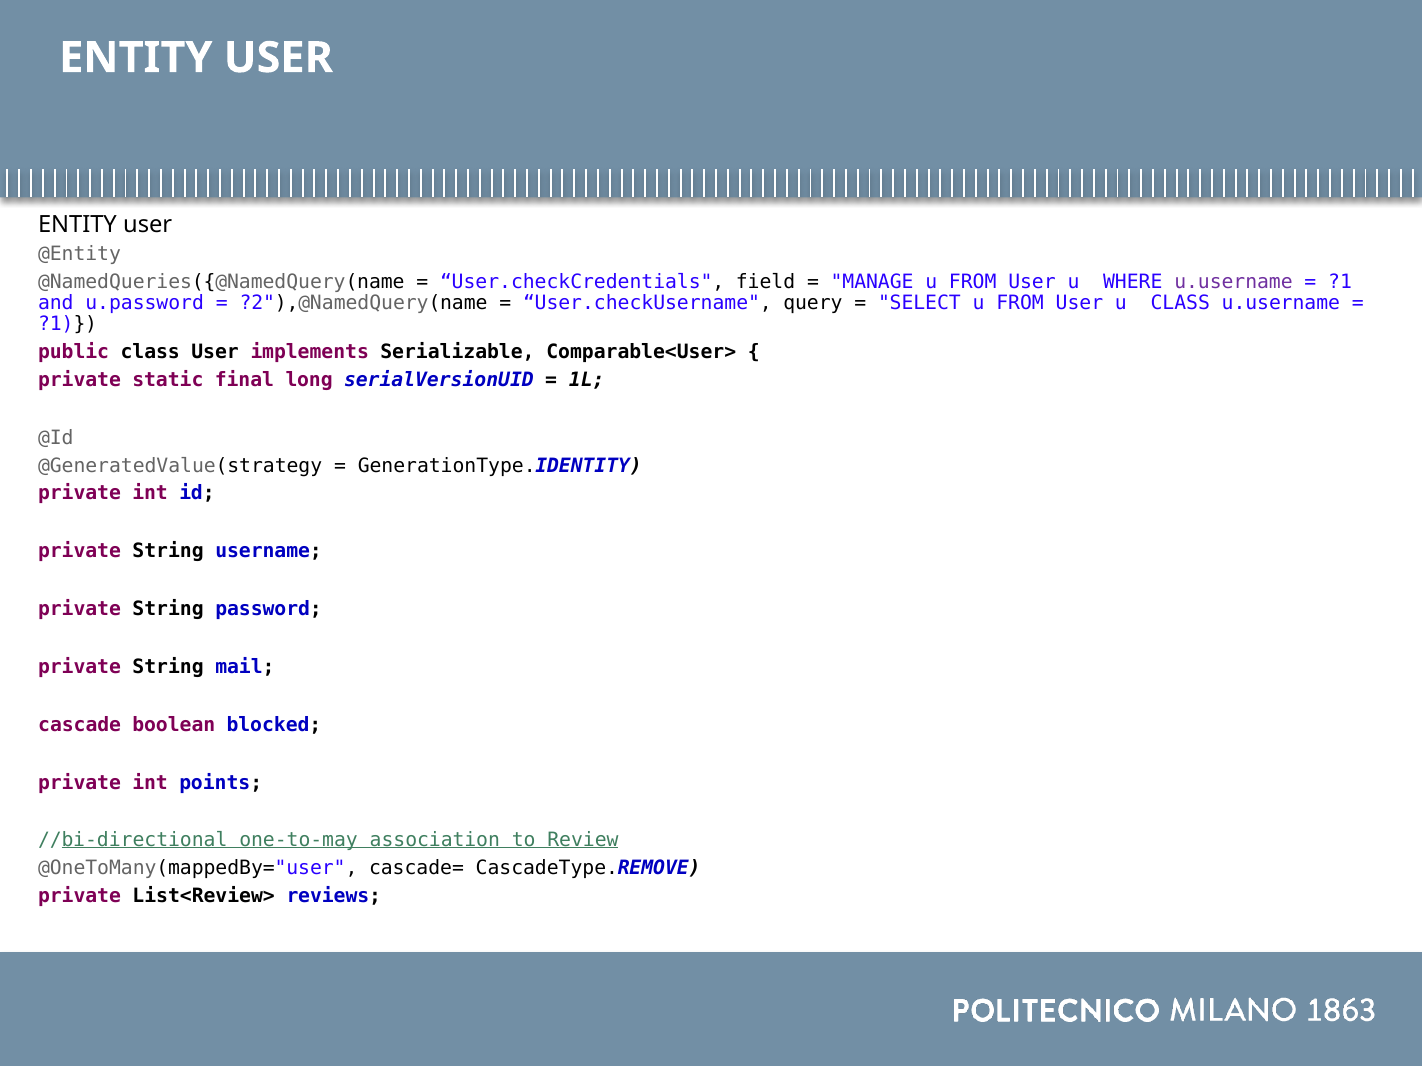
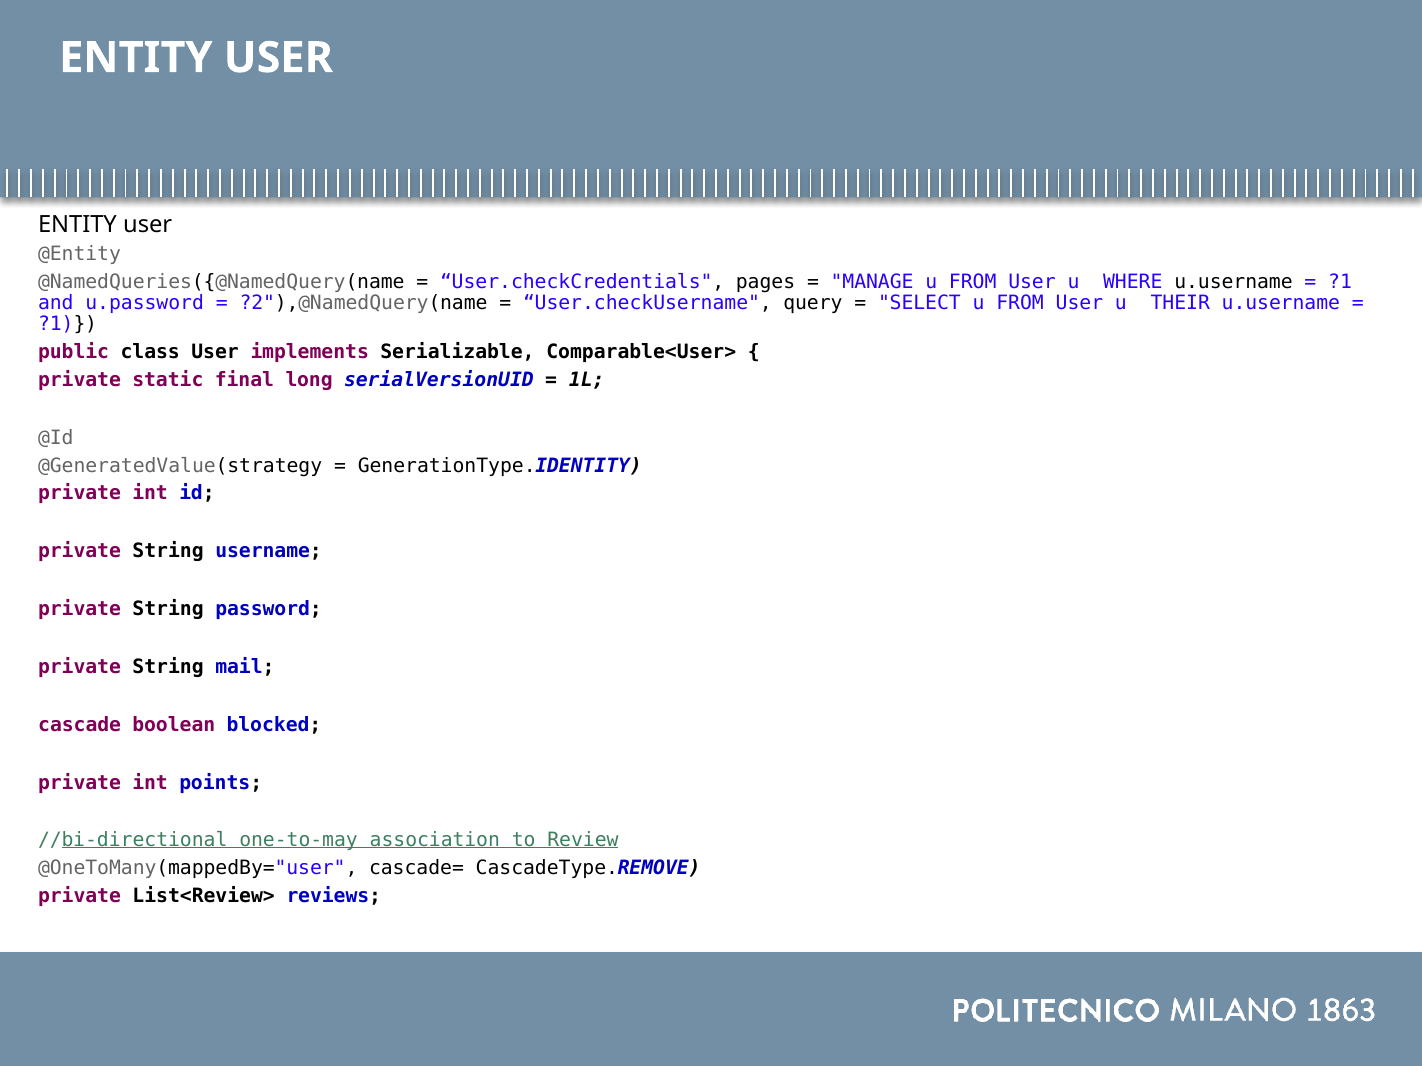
field: field -> pages
u.username at (1233, 282) colour: purple -> black
u CLASS: CLASS -> THEIR
